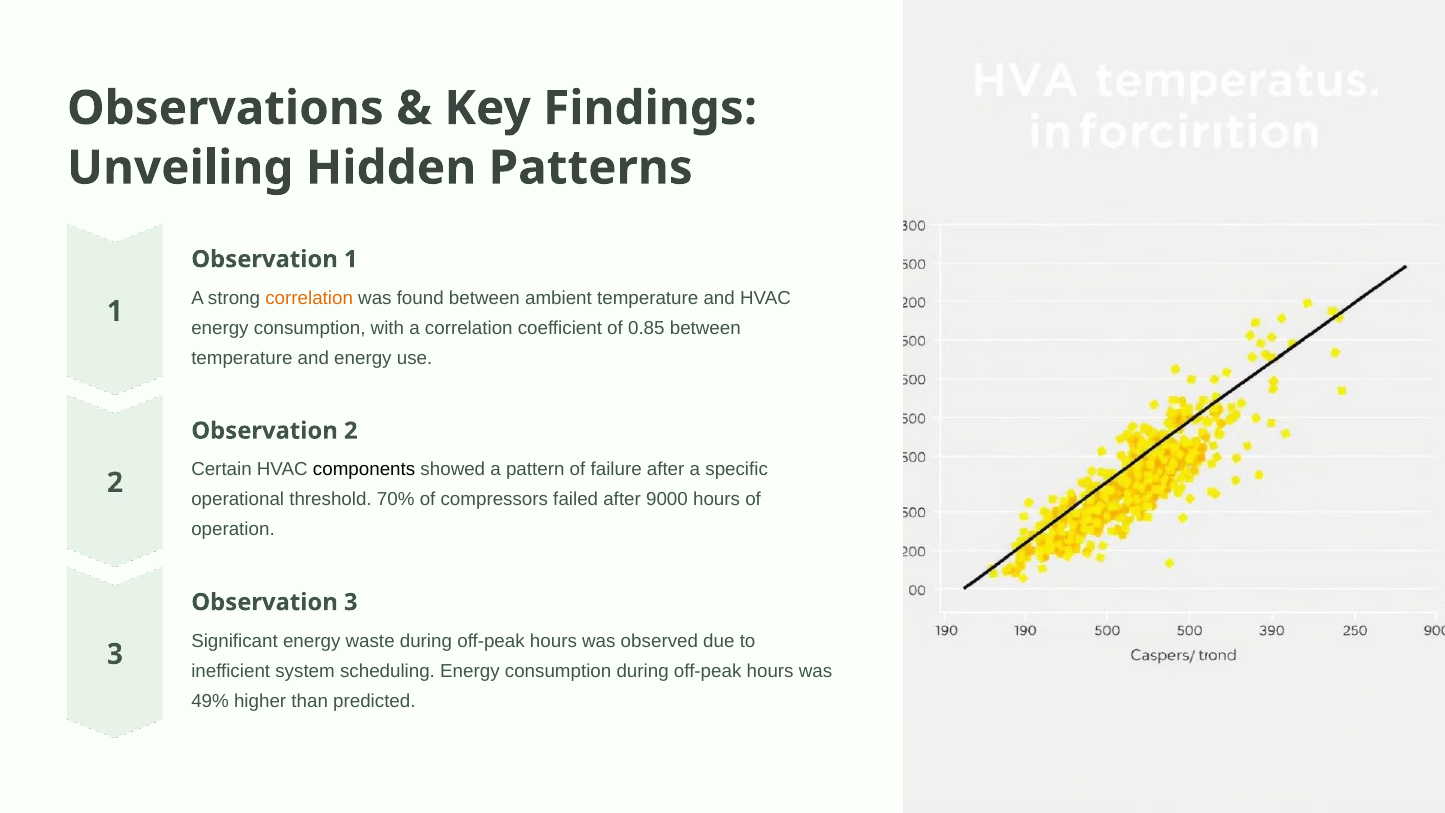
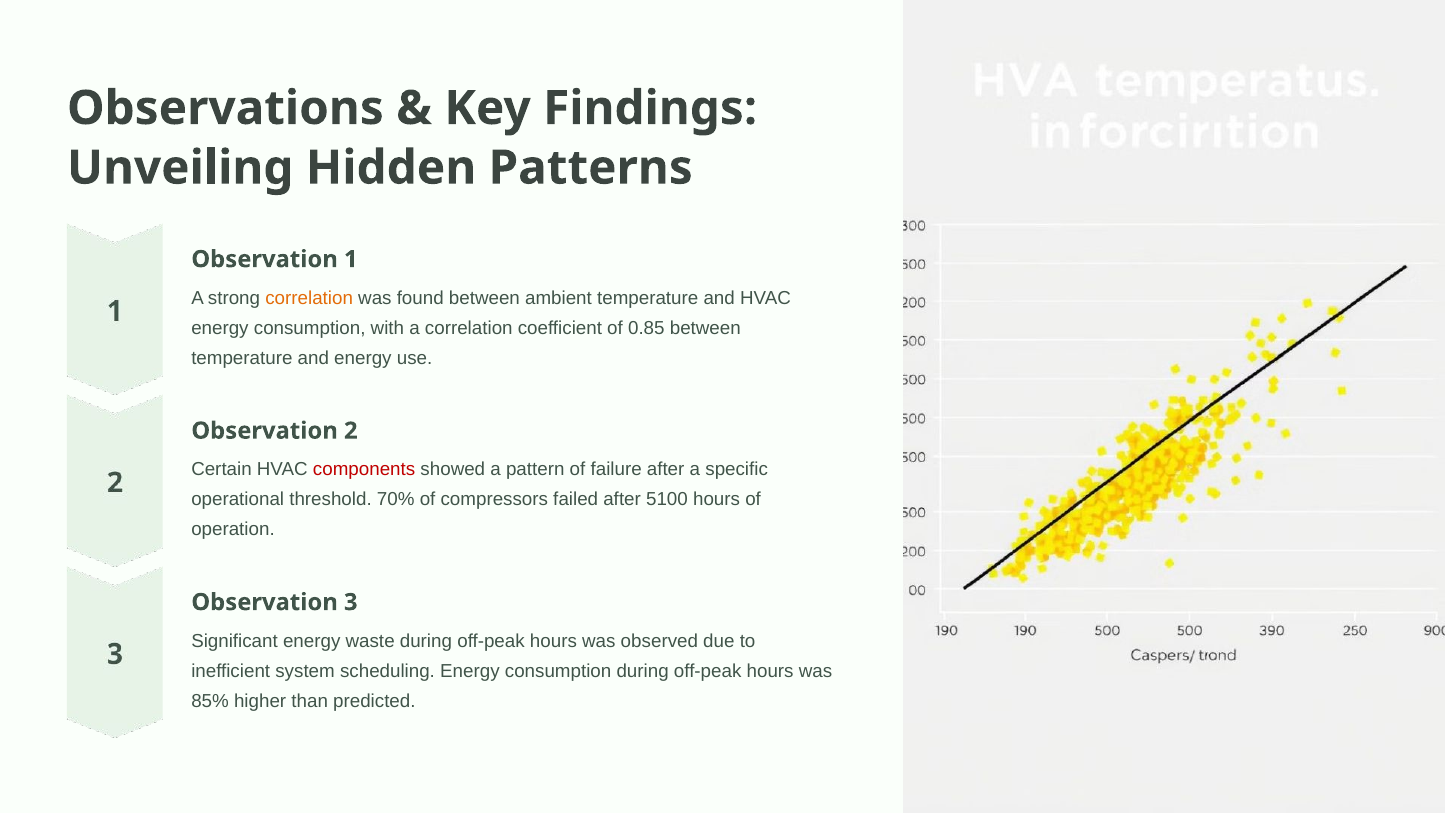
components colour: black -> red
9000: 9000 -> 5100
49%: 49% -> 85%
